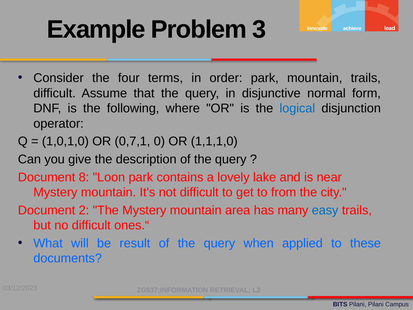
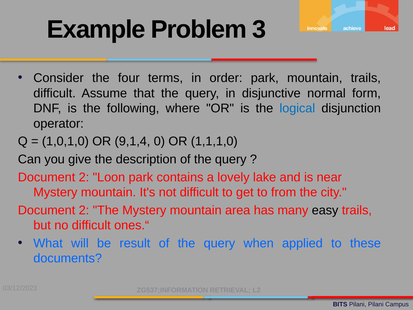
0,7,1: 0,7,1 -> 9,1,4
8 at (84, 177): 8 -> 2
easy colour: blue -> black
